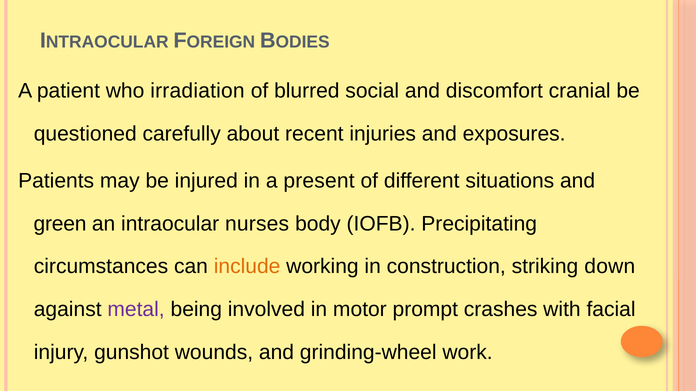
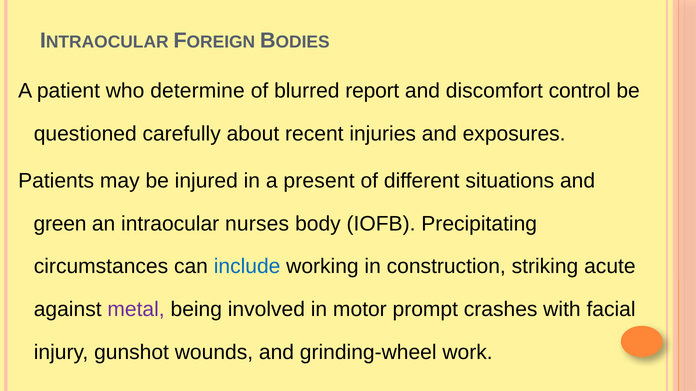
irradiation: irradiation -> determine
social: social -> report
cranial: cranial -> control
include colour: orange -> blue
down: down -> acute
